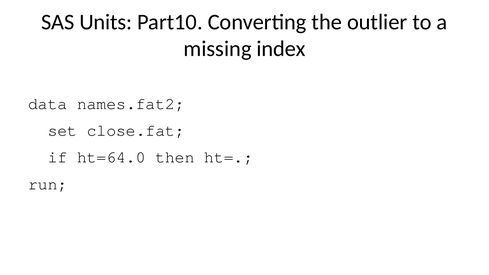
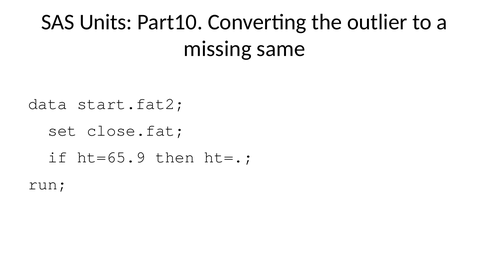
index: index -> same
names.fat2: names.fat2 -> start.fat2
ht=64.0: ht=64.0 -> ht=65.9
